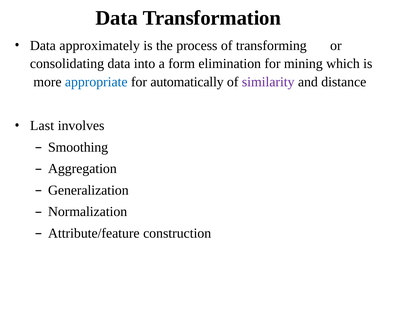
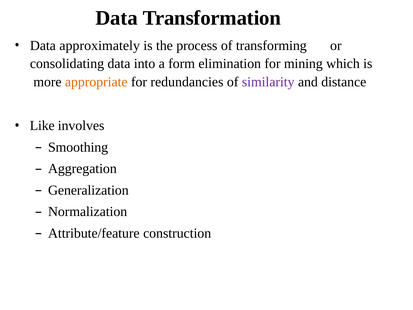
appropriate colour: blue -> orange
automatically: automatically -> redundancies
Last: Last -> Like
